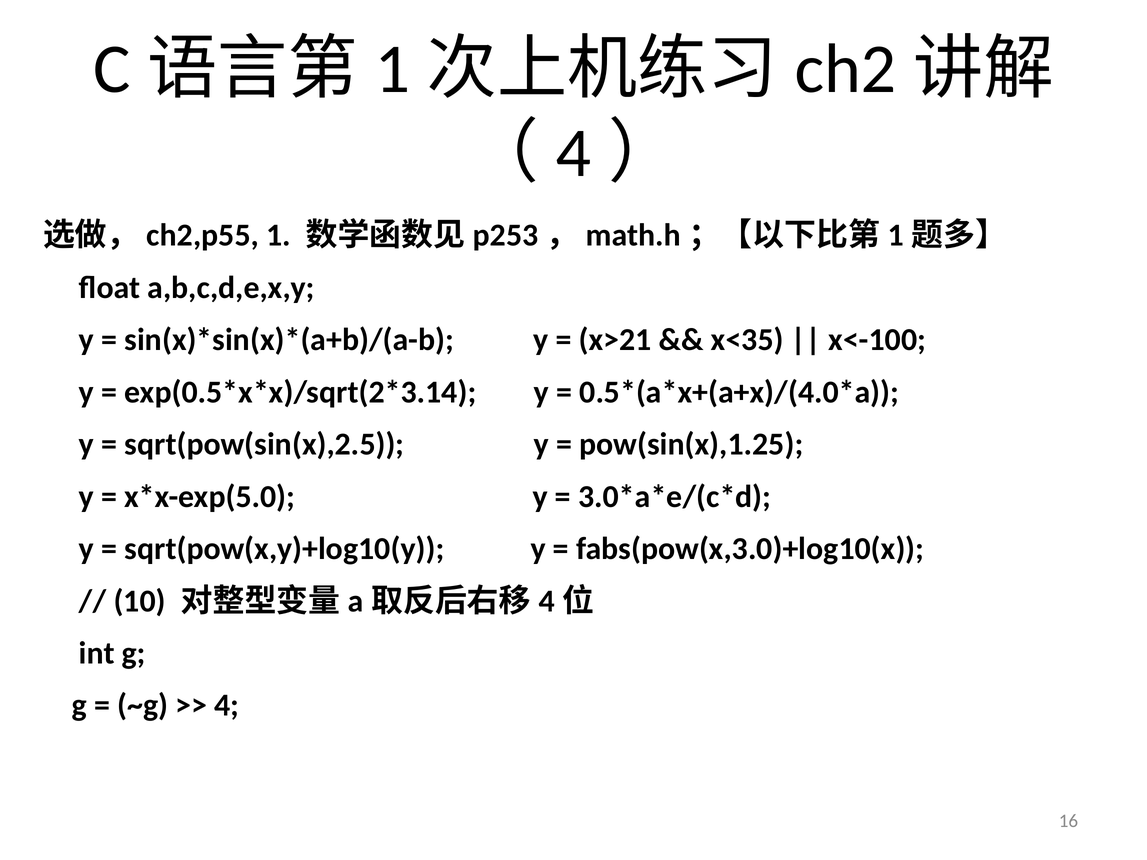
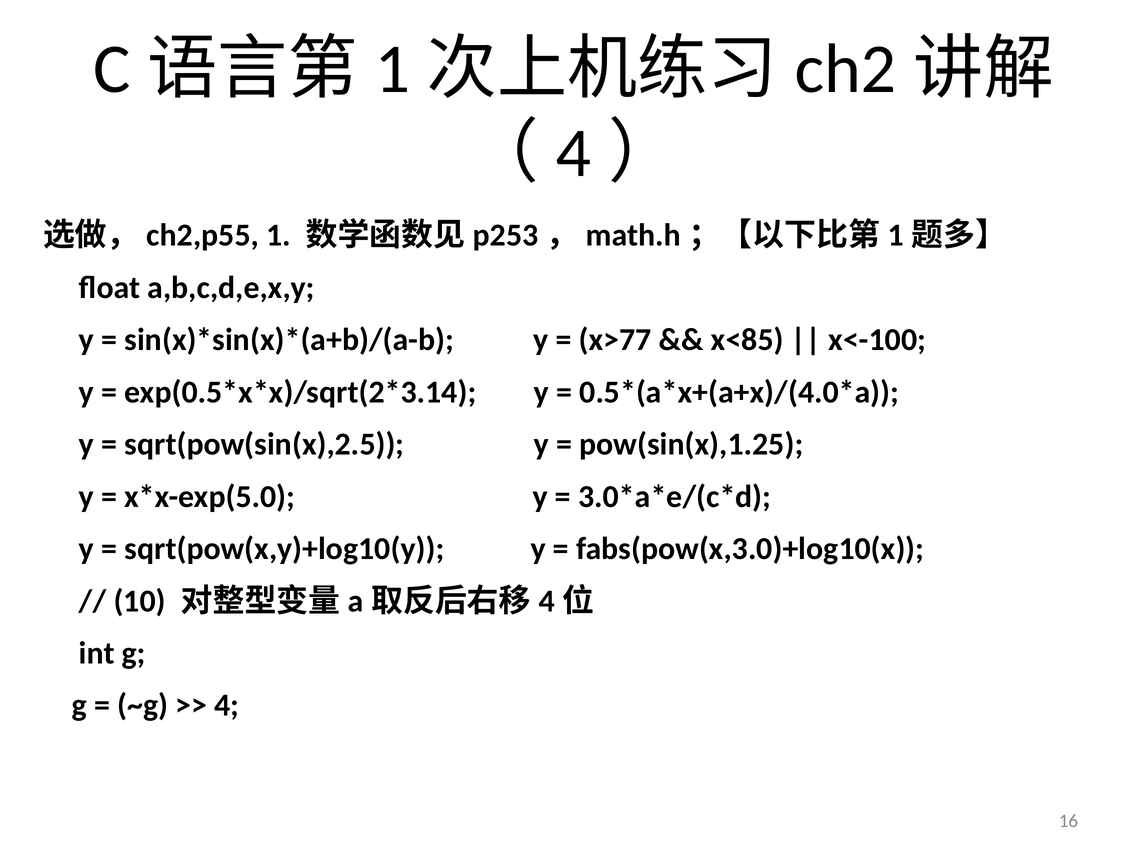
x>21: x>21 -> x>77
x<35: x<35 -> x<85
